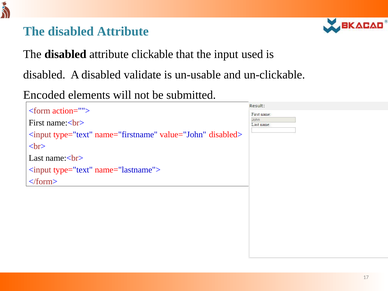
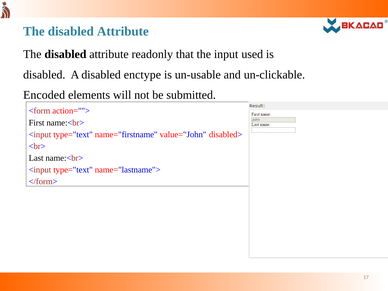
clickable: clickable -> readonly
validate: validate -> enctype
